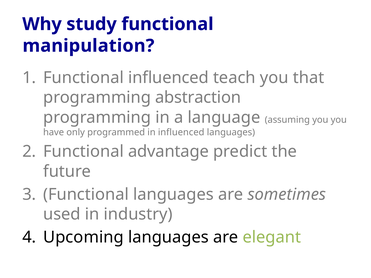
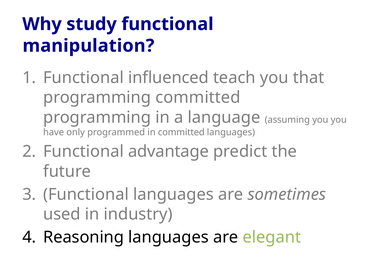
programming abstraction: abstraction -> committed
in influenced: influenced -> committed
Upcoming: Upcoming -> Reasoning
